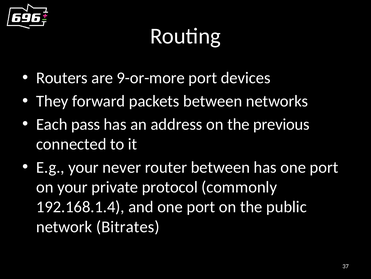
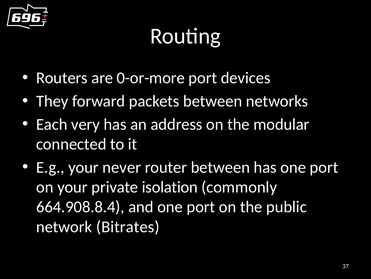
9-or-more: 9-or-more -> 0-or-more
pass: pass -> very
previous: previous -> modular
protocol: protocol -> isolation
192.168.1.4: 192.168.1.4 -> 664.908.8.4
